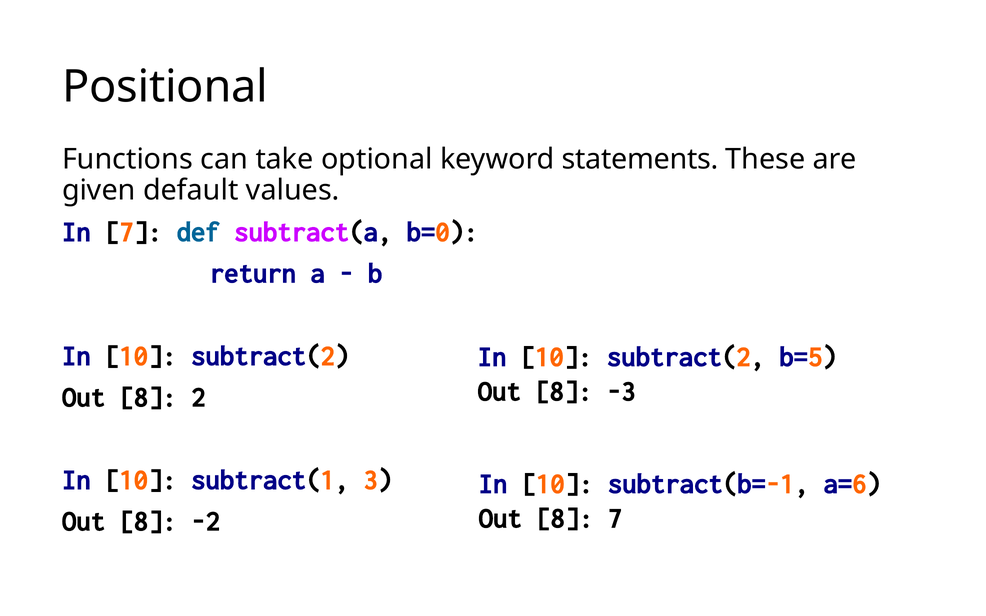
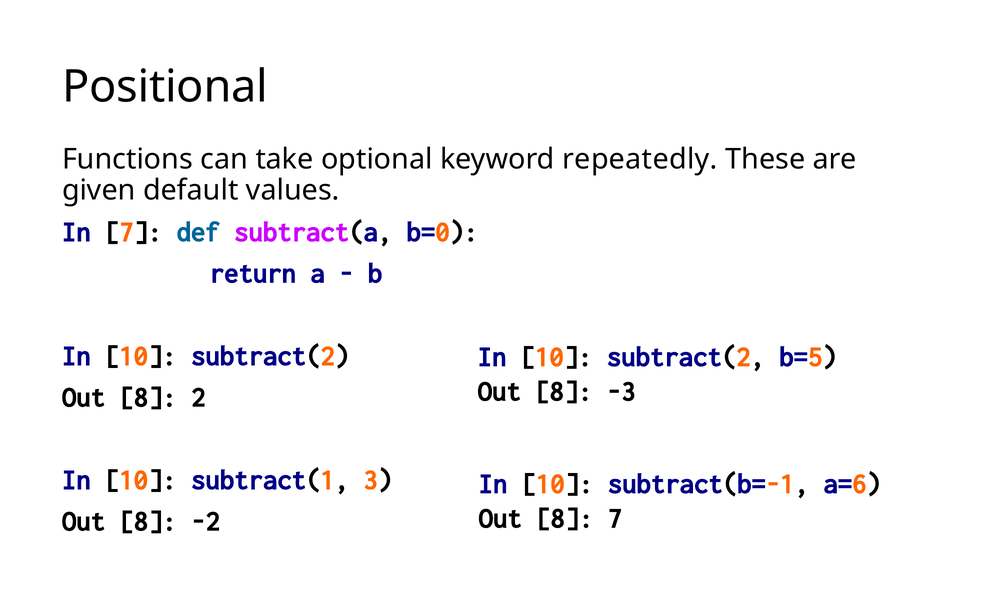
statements: statements -> repeatedly
